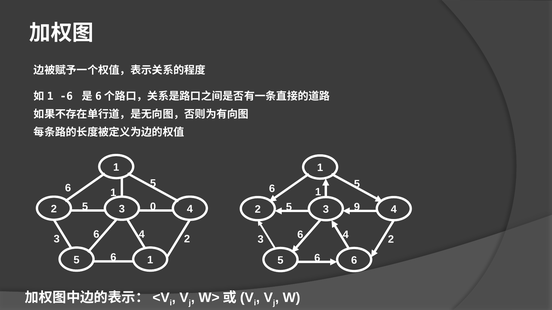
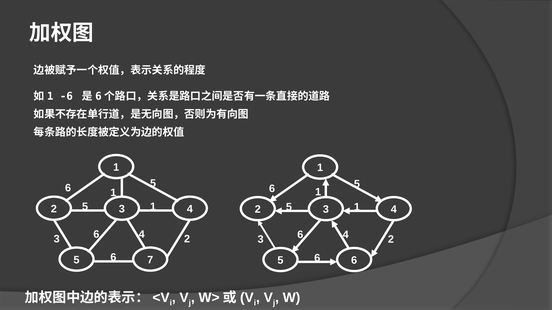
0 at (153, 207): 0 -> 1
9 at (357, 207): 9 -> 1
5 1: 1 -> 7
